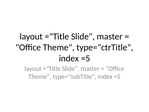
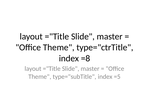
=5 at (85, 58): =5 -> =8
